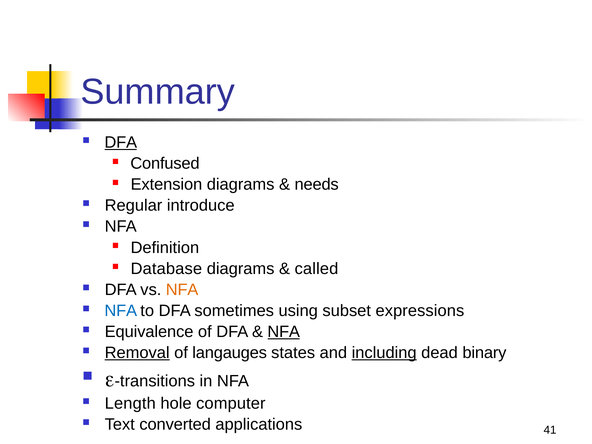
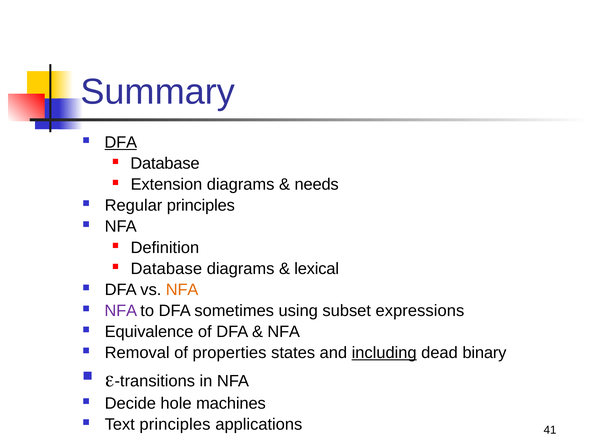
Confused at (165, 163): Confused -> Database
Regular introduce: introduce -> principles
called: called -> lexical
NFA at (121, 311) colour: blue -> purple
NFA at (284, 332) underline: present -> none
Removal underline: present -> none
langauges: langauges -> properties
Length: Length -> Decide
computer: computer -> machines
Text converted: converted -> principles
